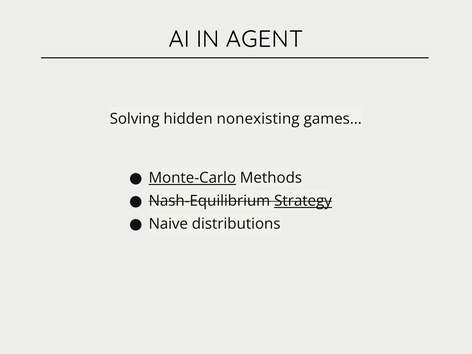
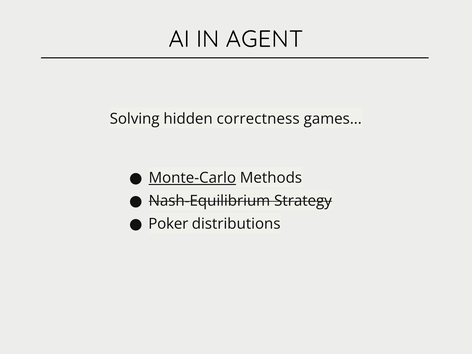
nonexisting: nonexisting -> correctness
Strategy underline: present -> none
Naive: Naive -> Poker
